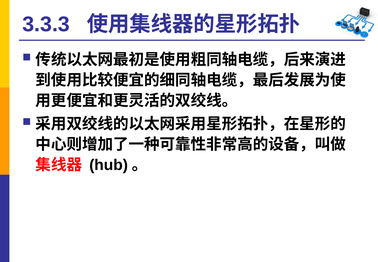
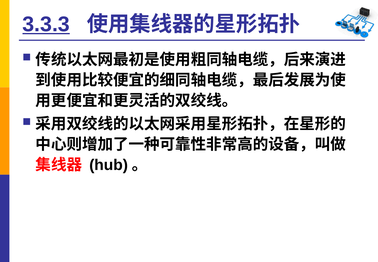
3.3.3 underline: none -> present
